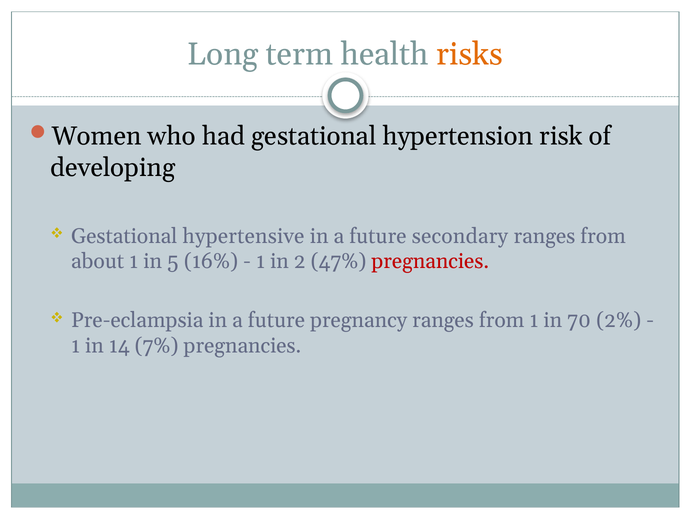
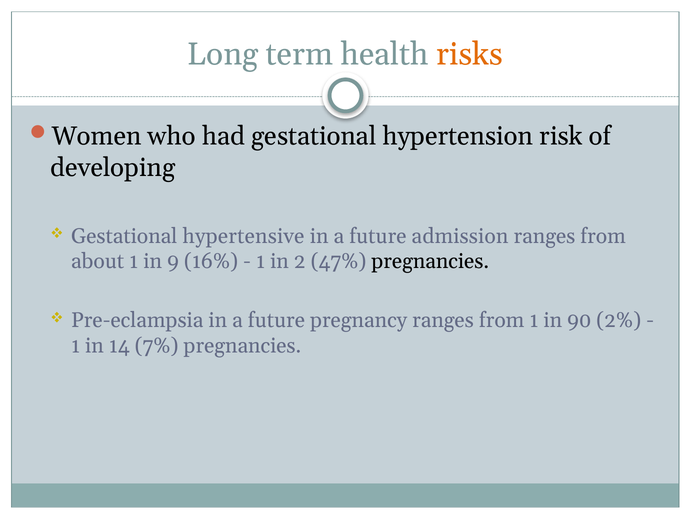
secondary: secondary -> admission
5: 5 -> 9
pregnancies at (430, 261) colour: red -> black
70: 70 -> 90
